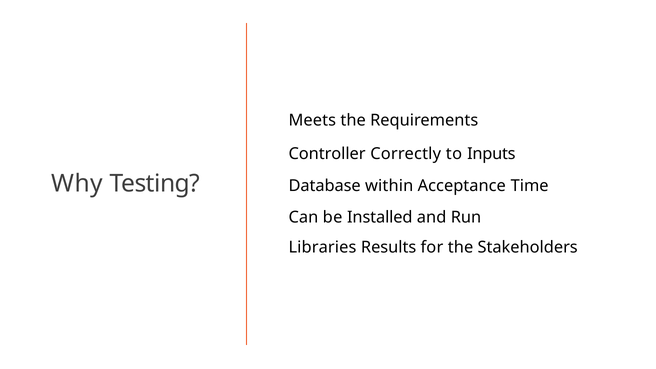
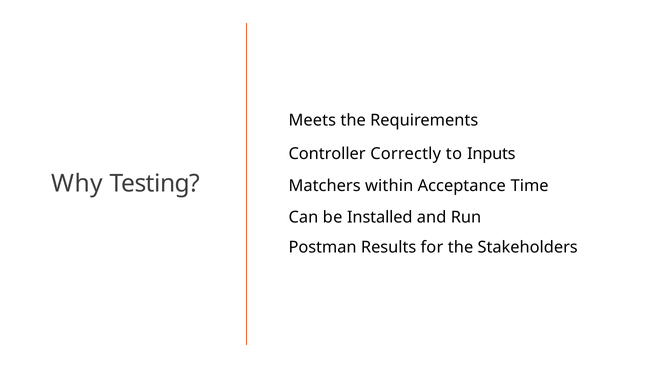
Database: Database -> Matchers
Libraries: Libraries -> Postman
